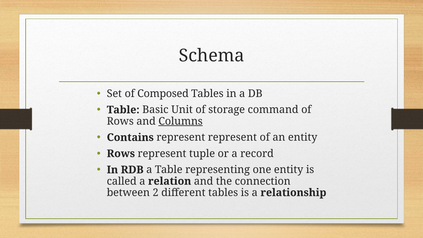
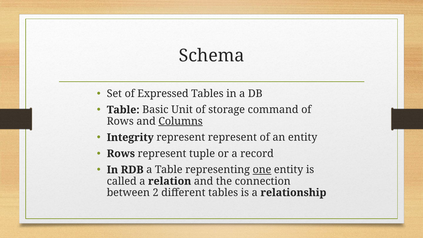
Composed: Composed -> Expressed
Contains: Contains -> Integrity
one underline: none -> present
